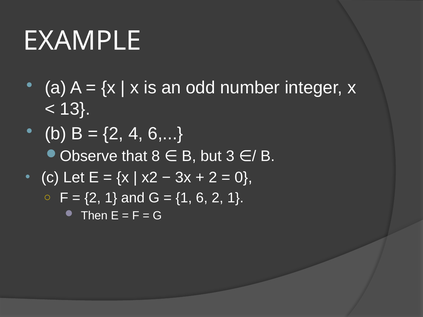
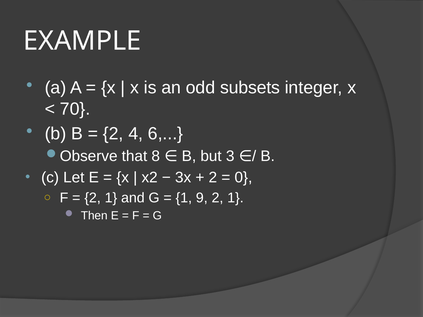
number: number -> subsets
13: 13 -> 70
1 6: 6 -> 9
